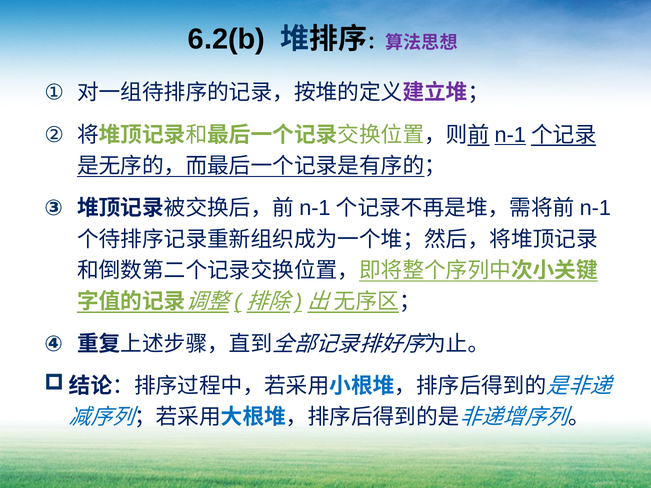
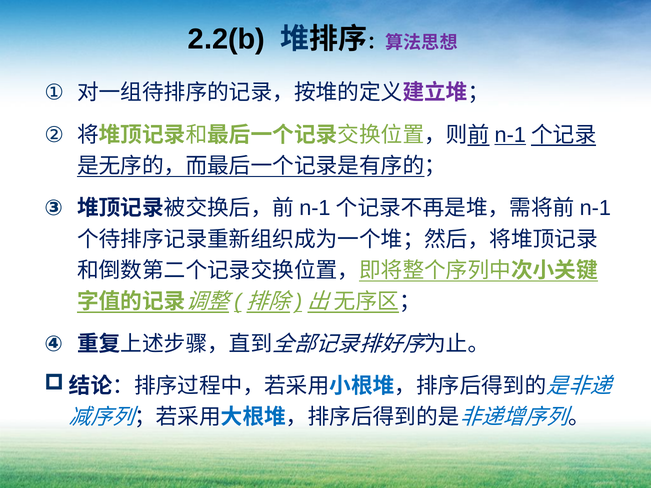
6.2(b: 6.2(b -> 2.2(b
